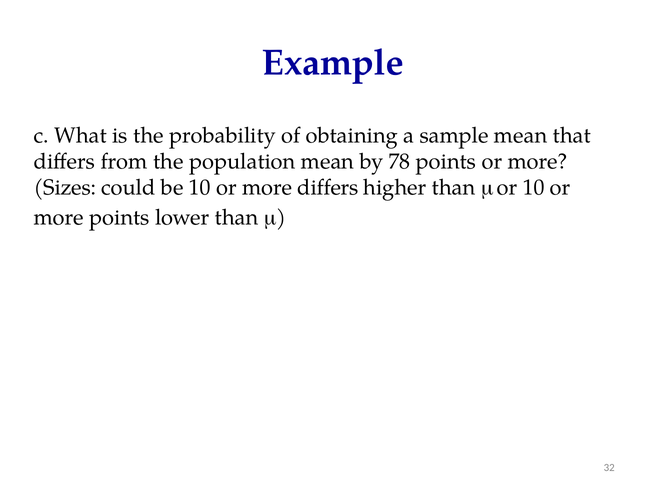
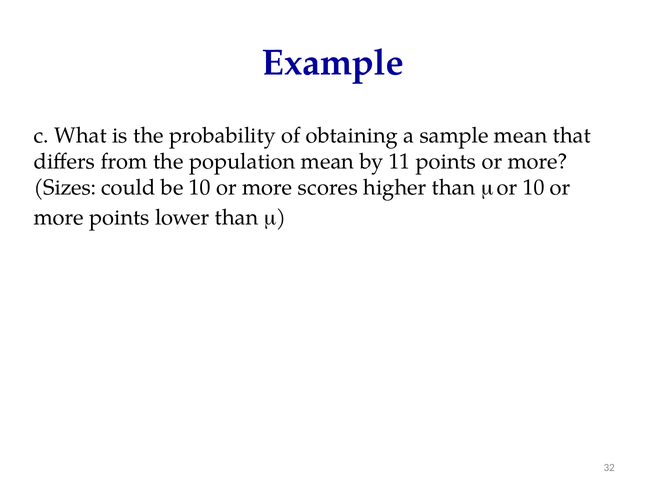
78: 78 -> 11
more differs: differs -> scores
